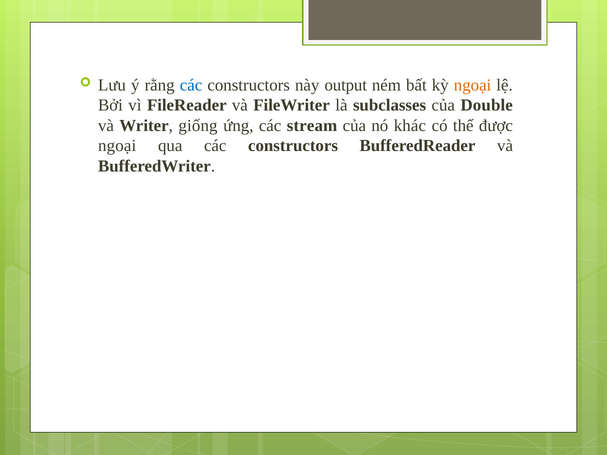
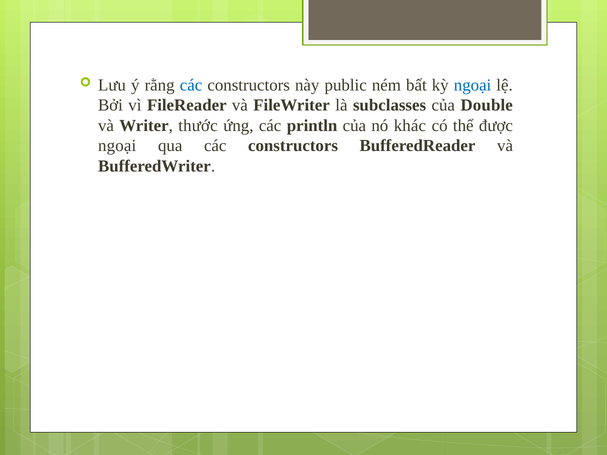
output: output -> public
ngoại at (473, 85) colour: orange -> blue
giống: giống -> thước
stream: stream -> println
